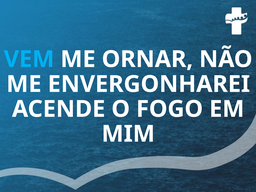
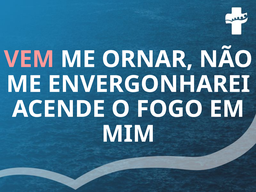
VEM colour: light blue -> pink
